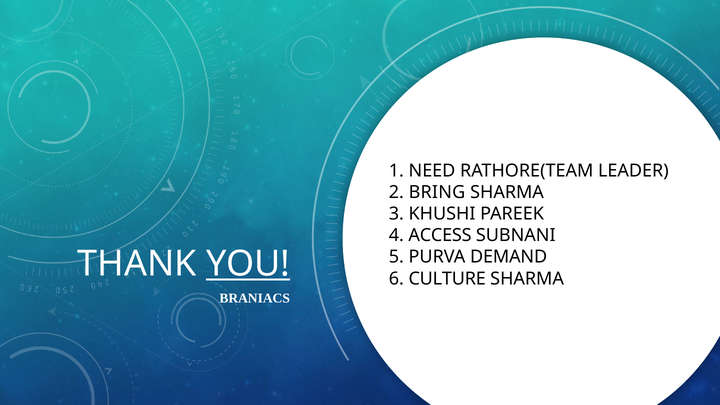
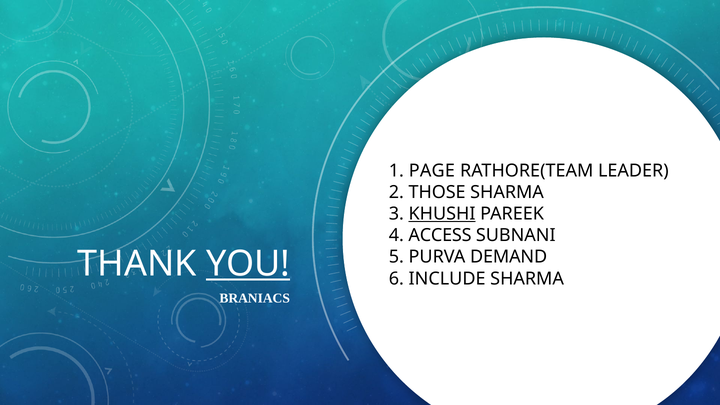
NEED: NEED -> PAGE
BRING: BRING -> THOSE
KHUSHI underline: none -> present
CULTURE: CULTURE -> INCLUDE
